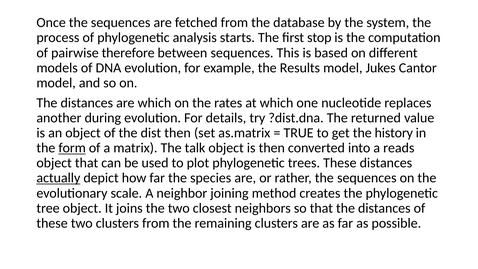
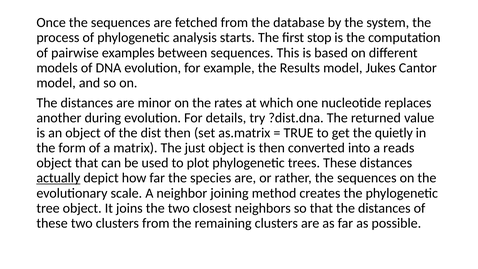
therefore: therefore -> examples
are which: which -> minor
history: history -> quietly
form underline: present -> none
talk: talk -> just
